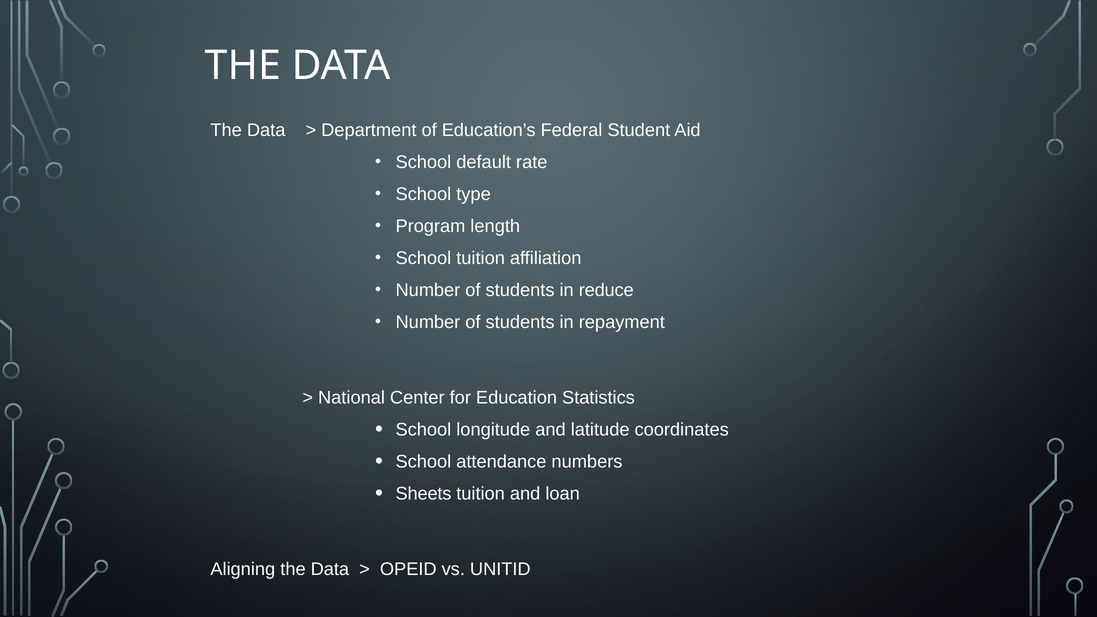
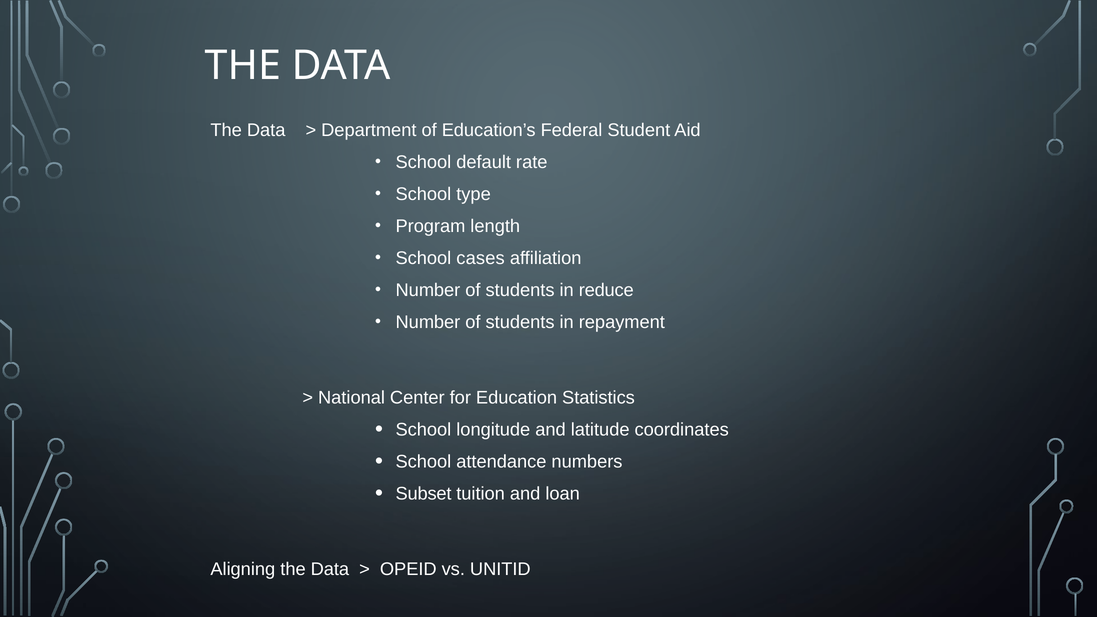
School tuition: tuition -> cases
Sheets: Sheets -> Subset
